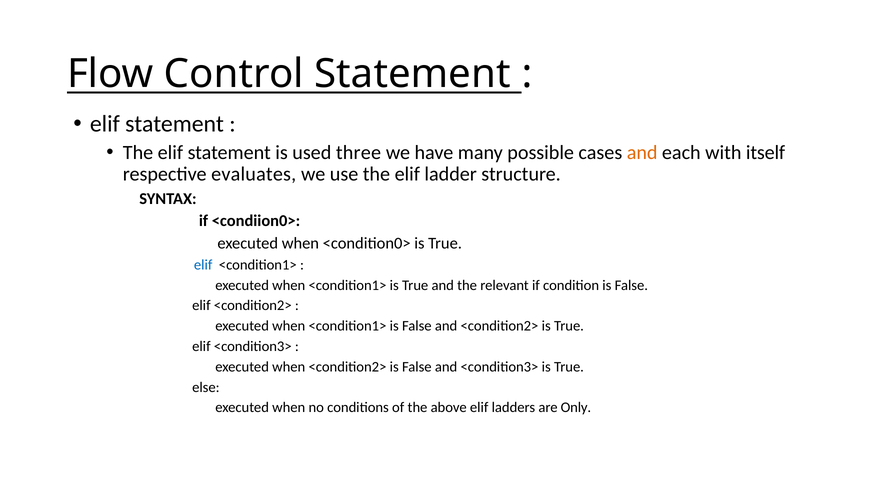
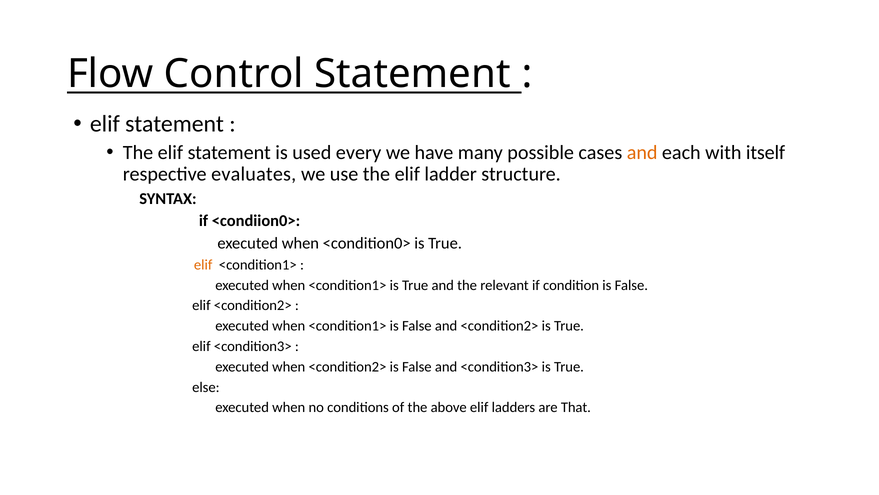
three: three -> every
elif at (203, 264) colour: blue -> orange
Only: Only -> That
